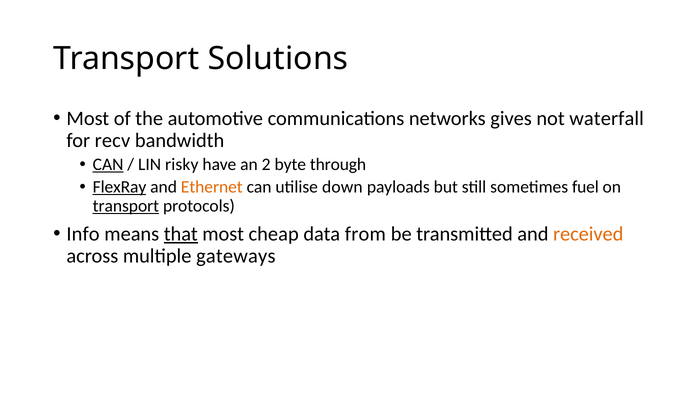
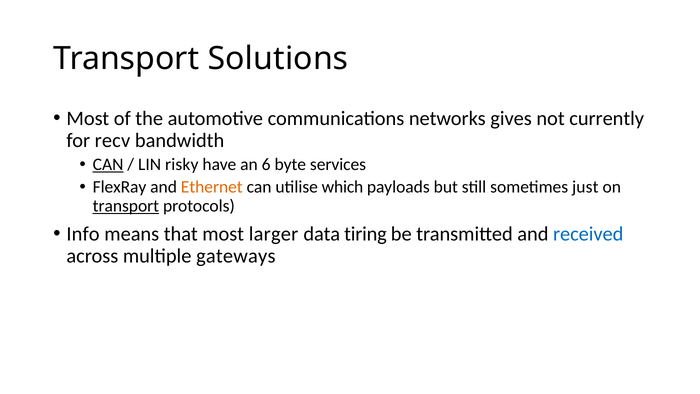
waterfall: waterfall -> currently
2: 2 -> 6
through: through -> services
FlexRay underline: present -> none
down: down -> which
fuel: fuel -> just
that underline: present -> none
cheap: cheap -> larger
from: from -> tiring
received colour: orange -> blue
